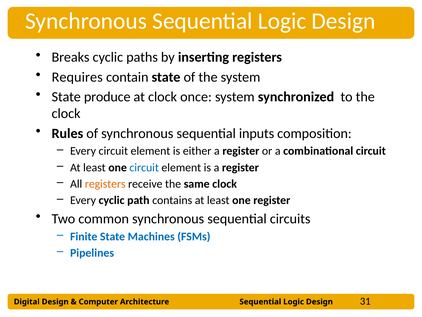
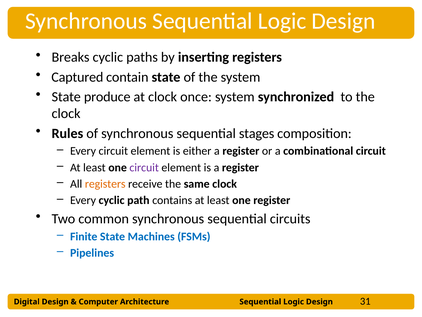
Requires: Requires -> Captured
inputs: inputs -> stages
circuit at (144, 167) colour: blue -> purple
